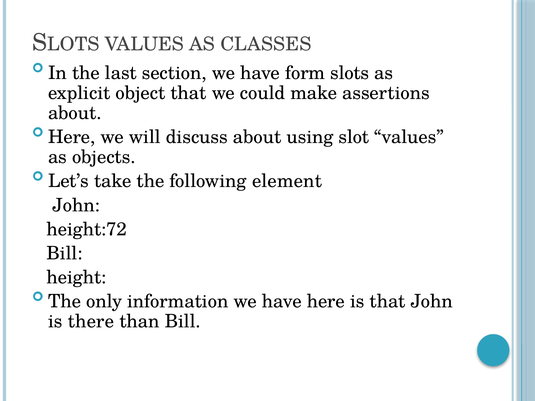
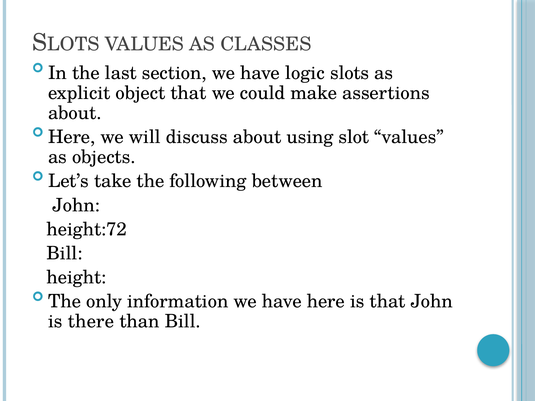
form: form -> logic
element: element -> between
